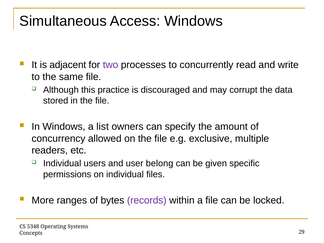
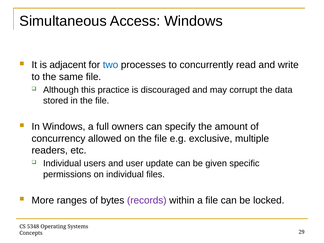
two colour: purple -> blue
list: list -> full
belong: belong -> update
